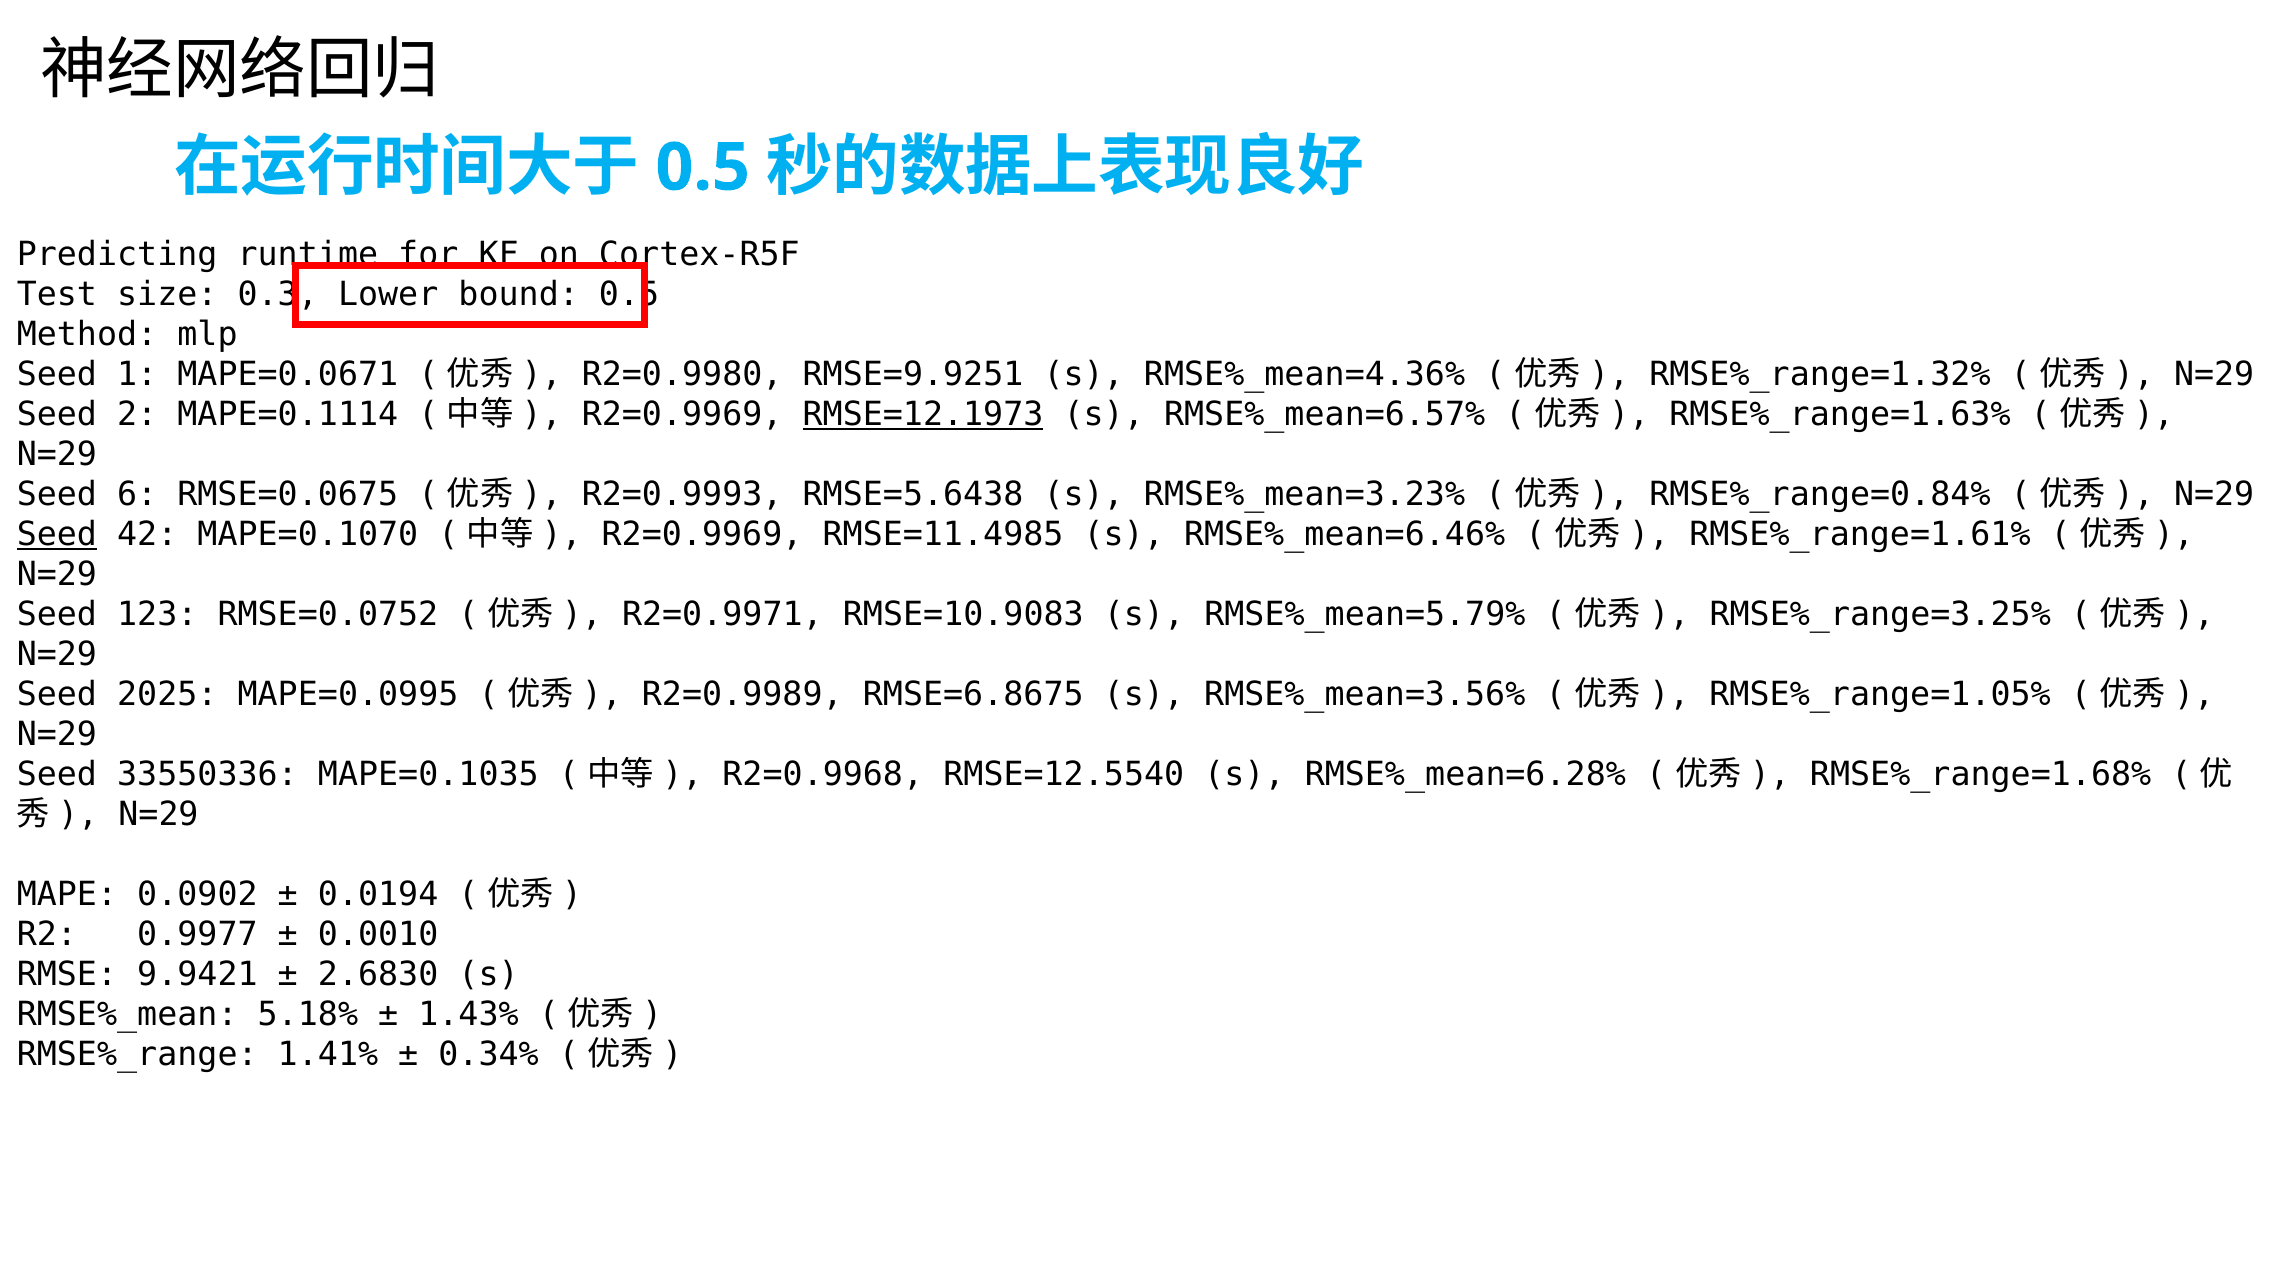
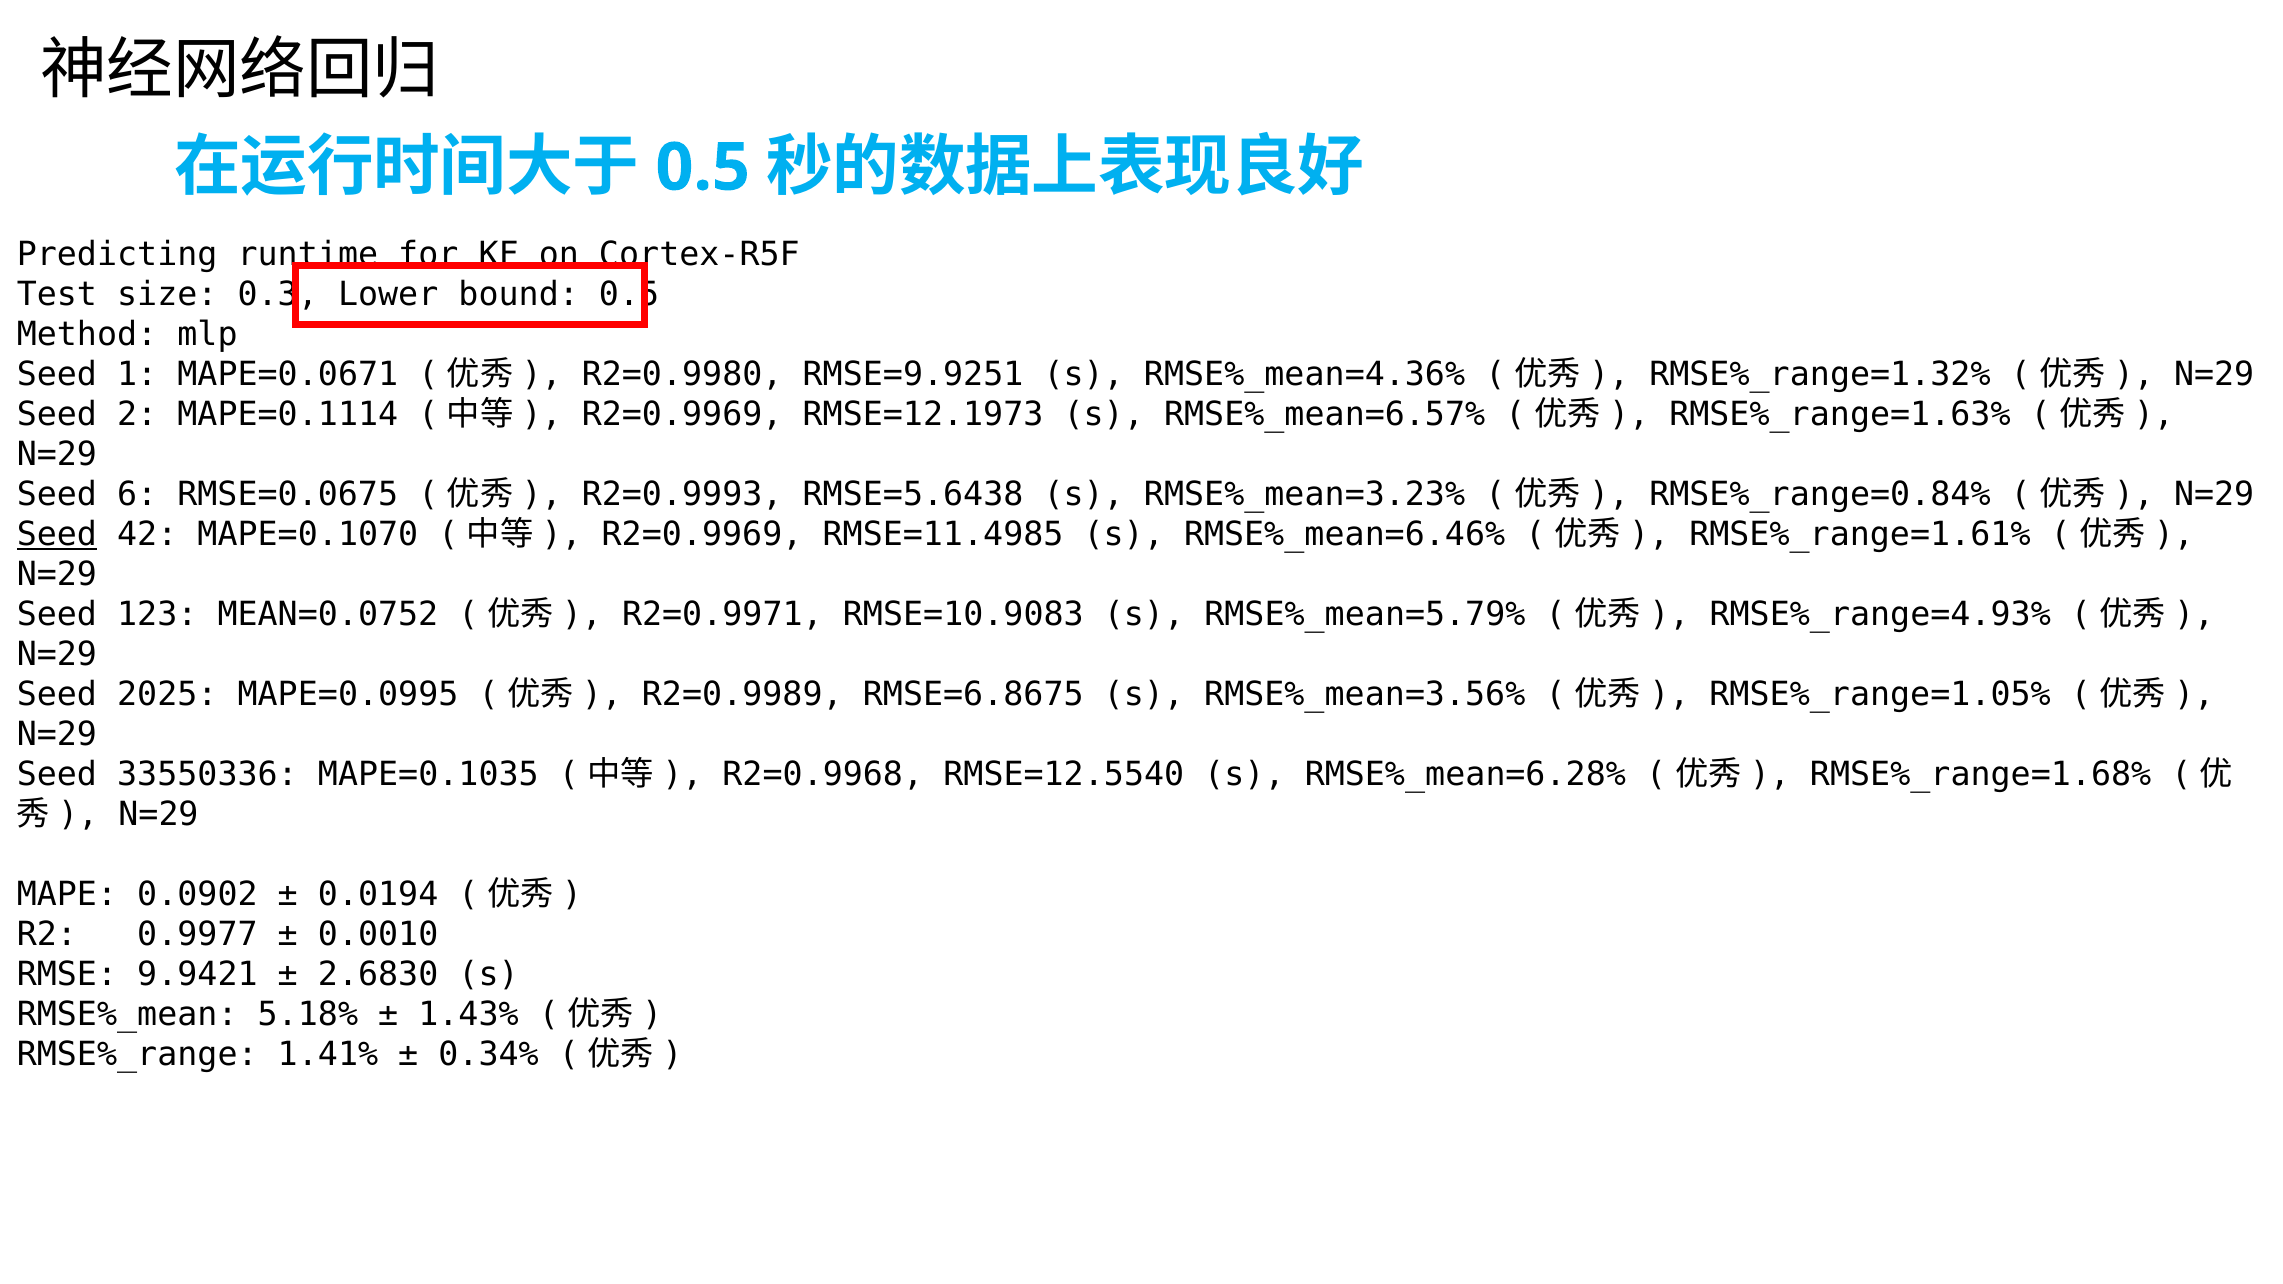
RMSE=12.1973 underline: present -> none
RMSE=0.0752: RMSE=0.0752 -> MEAN=0.0752
RMSE%_range=3.25%: RMSE%_range=3.25% -> RMSE%_range=4.93%
